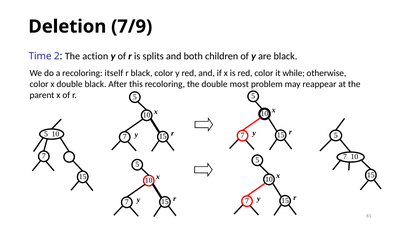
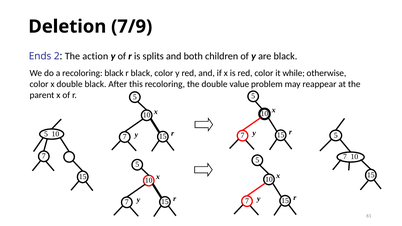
Time: Time -> Ends
recoloring itself: itself -> black
most: most -> value
